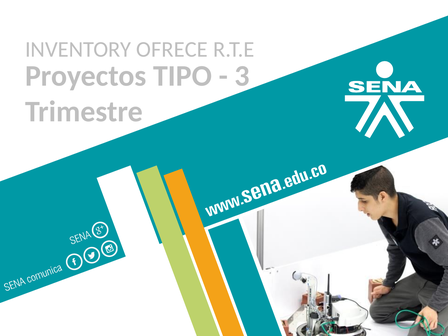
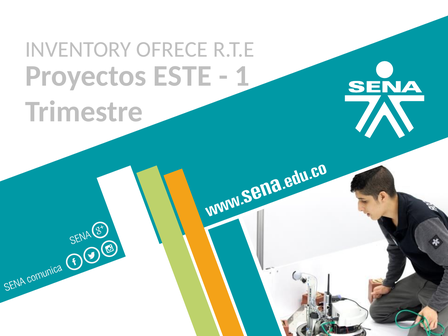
TIPO: TIPO -> ESTE
3: 3 -> 1
